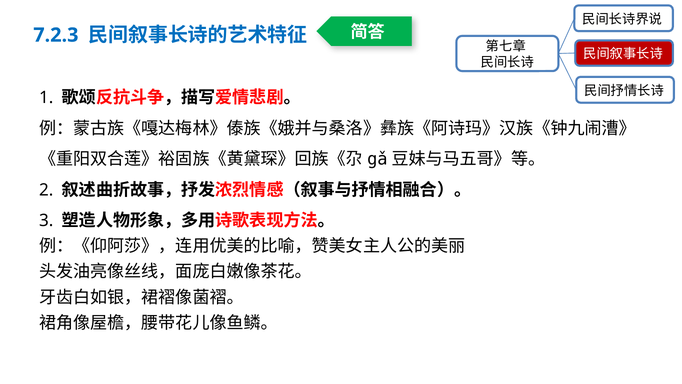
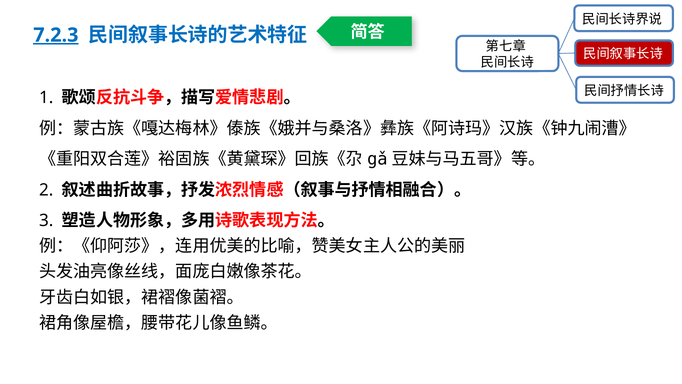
7.2.3 underline: none -> present
